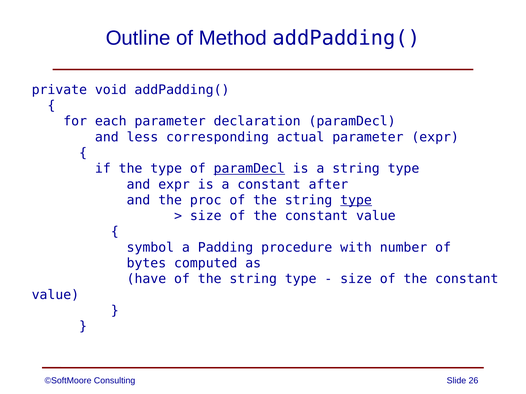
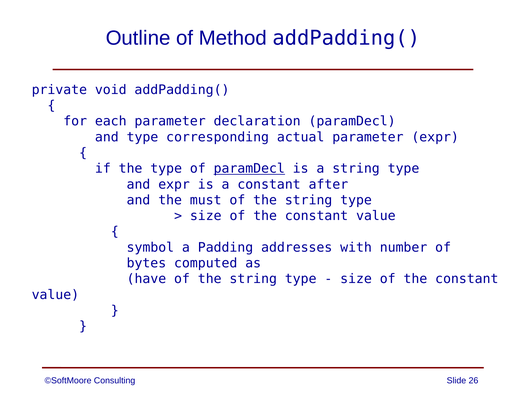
and less: less -> type
proc: proc -> must
type at (356, 200) underline: present -> none
procedure: procedure -> addresses
